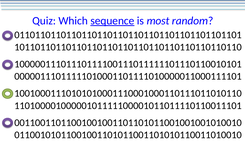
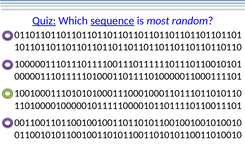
Quiz underline: none -> present
